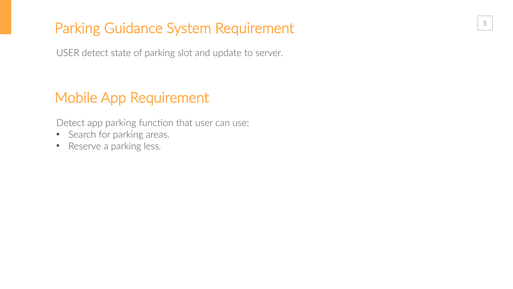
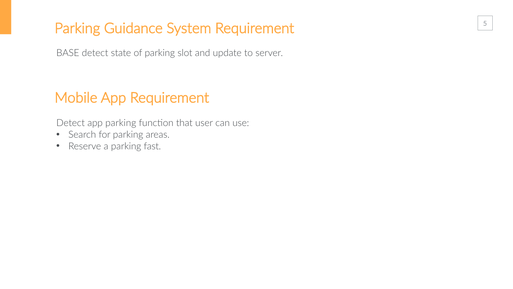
USER at (68, 53): USER -> BASE
less: less -> fast
